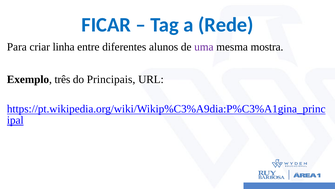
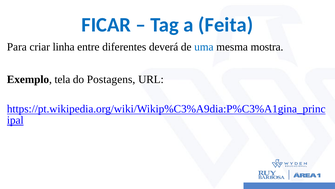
Rede: Rede -> Feita
alunos: alunos -> deverá
uma colour: purple -> blue
três: três -> tela
Principais: Principais -> Postagens
